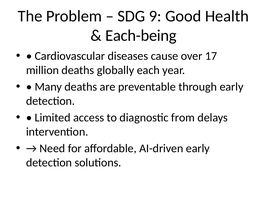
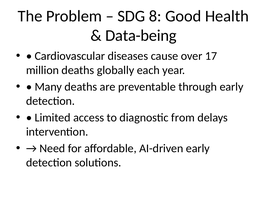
9: 9 -> 8
Each-being: Each-being -> Data-being
